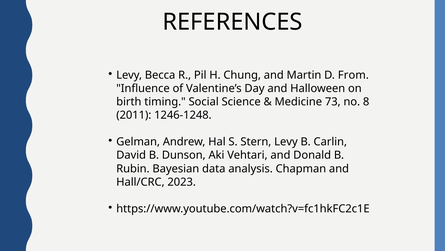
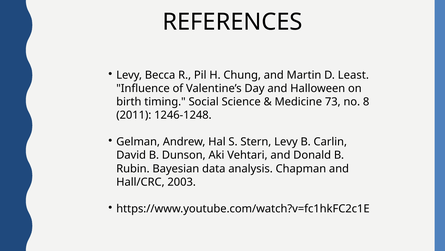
From: From -> Least
2023: 2023 -> 2003
